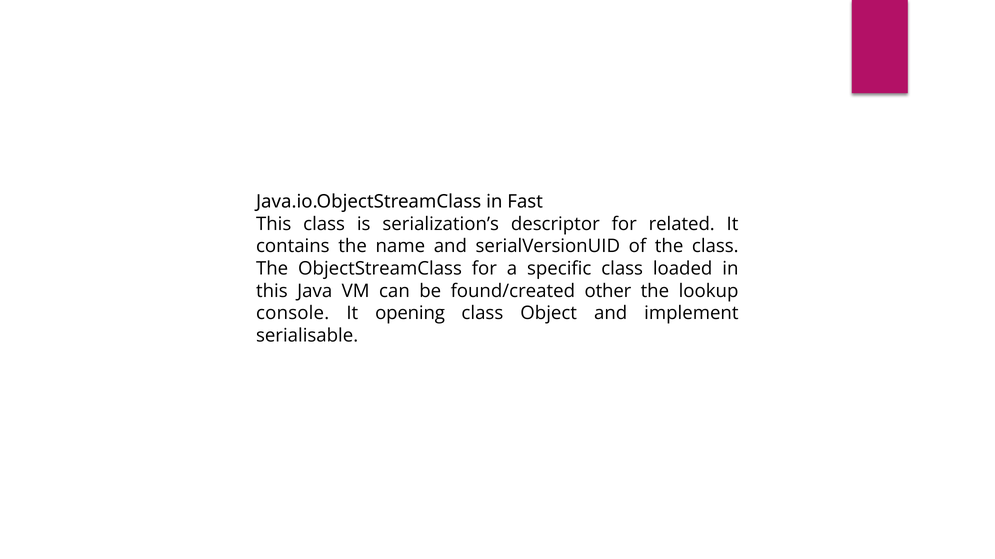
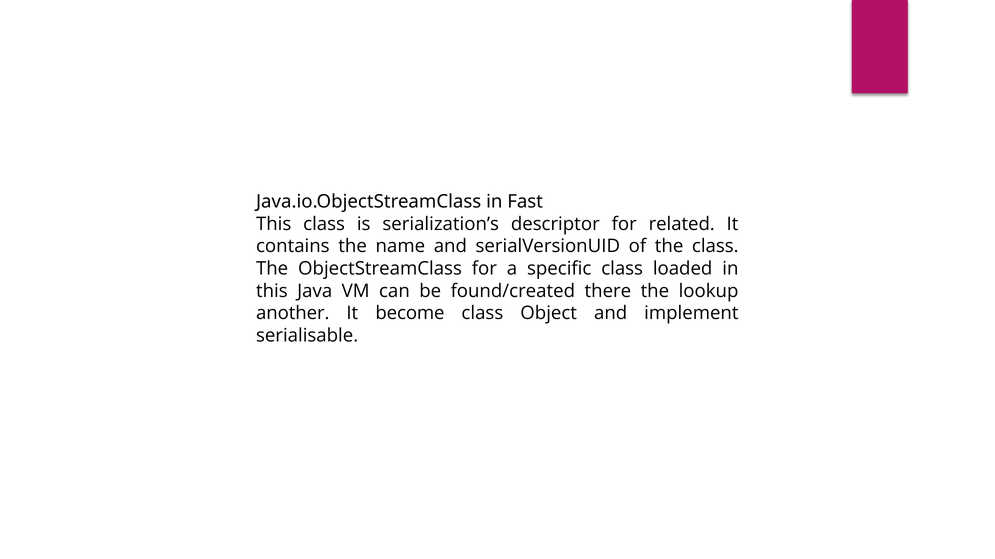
other: other -> there
console: console -> another
opening: opening -> become
